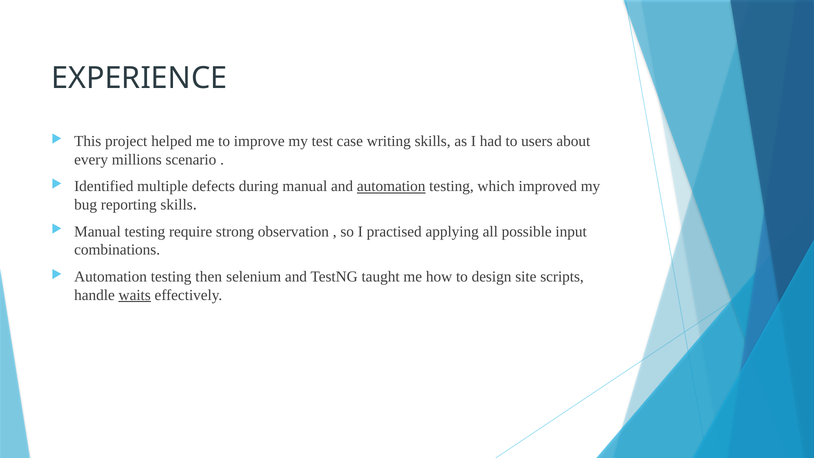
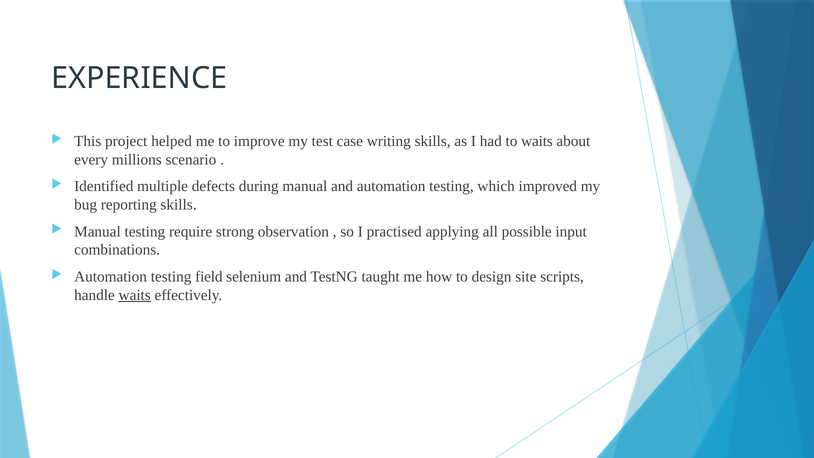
to users: users -> waits
automation at (391, 186) underline: present -> none
then: then -> field
